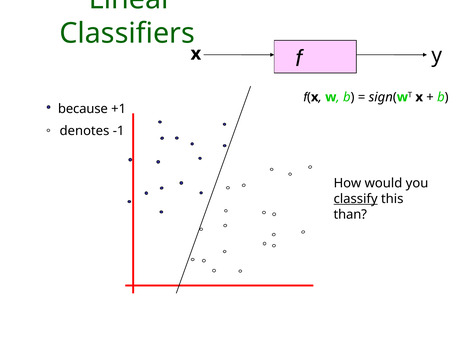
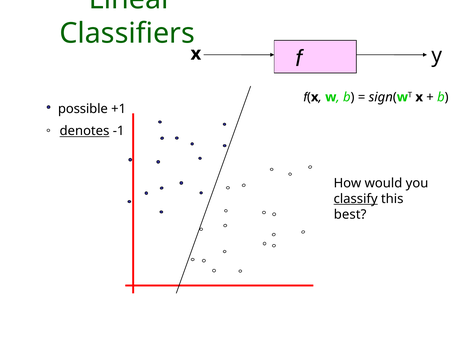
because: because -> possible
denotes underline: none -> present
than: than -> best
